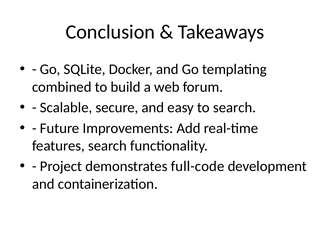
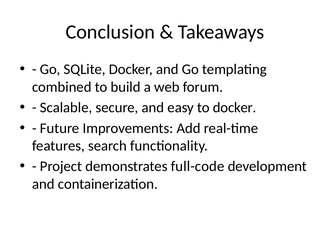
to search: search -> docker
